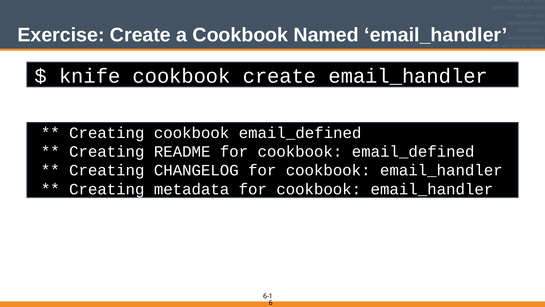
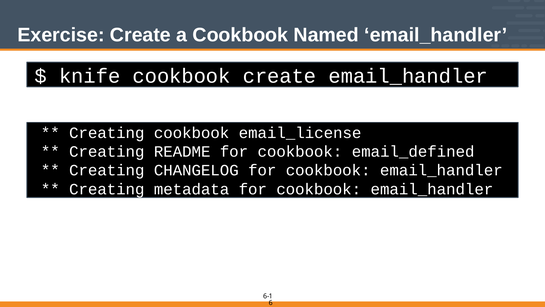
Creating cookbook email_defined: email_defined -> email_license
